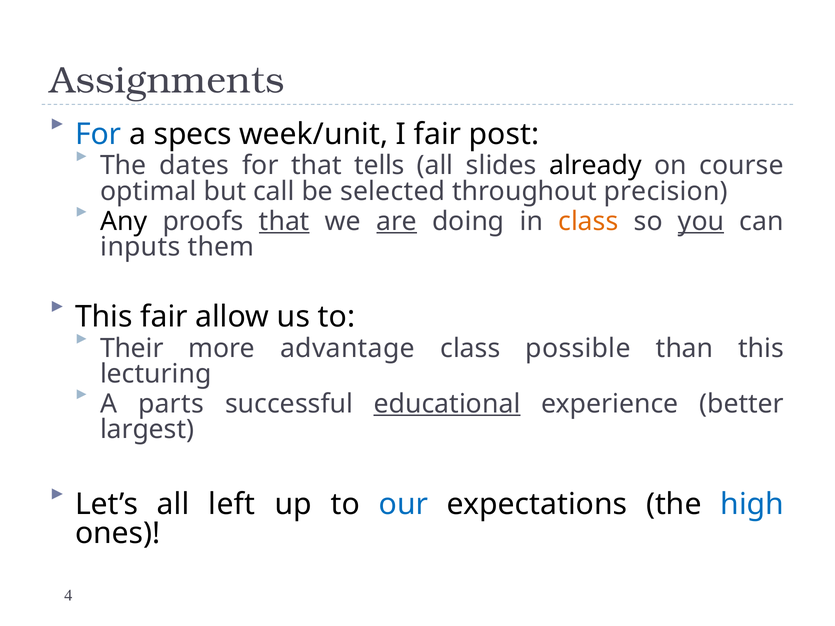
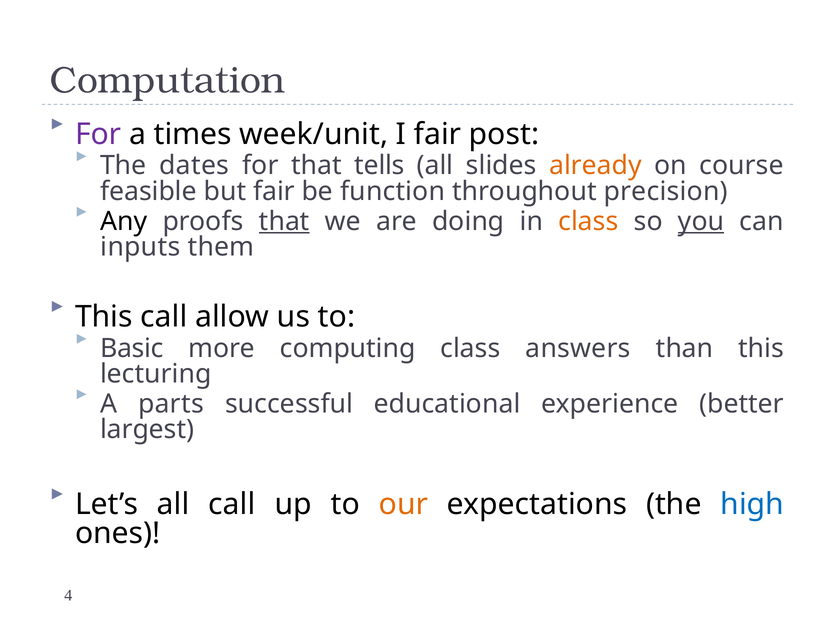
Assignments: Assignments -> Computation
For at (98, 134) colour: blue -> purple
specs: specs -> times
already colour: black -> orange
optimal: optimal -> feasible
but call: call -> fair
selected: selected -> function
are underline: present -> none
This fair: fair -> call
Their: Their -> Basic
advantage: advantage -> computing
possible: possible -> answers
educational underline: present -> none
all left: left -> call
our colour: blue -> orange
